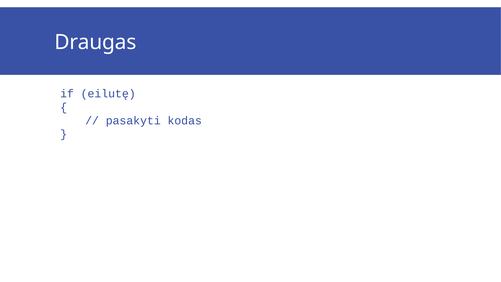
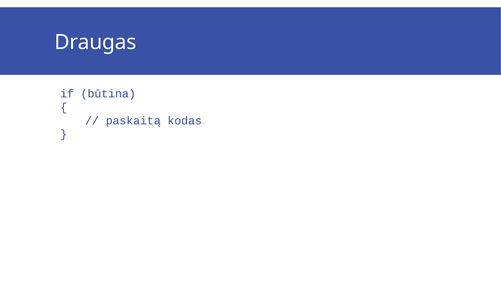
eilutę: eilutę -> būtina
pasakyti: pasakyti -> paskaitą
